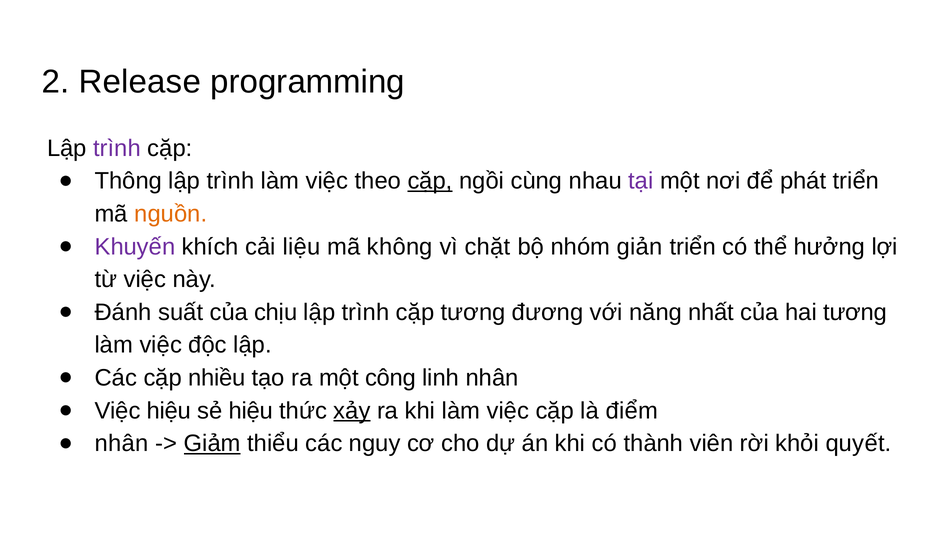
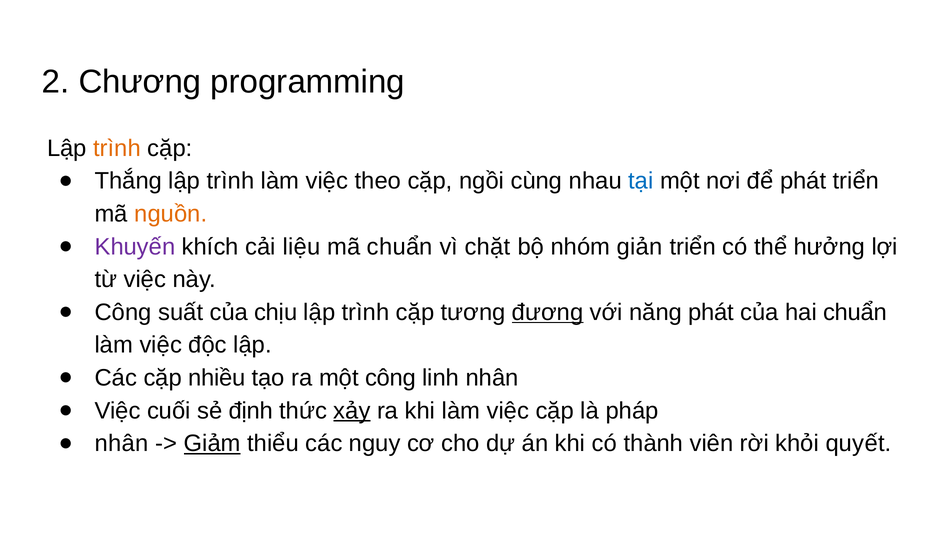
Release: Release -> Chương
trình at (117, 148) colour: purple -> orange
Thông: Thông -> Thắng
cặp at (430, 181) underline: present -> none
tại colour: purple -> blue
mã không: không -> chuẩn
Đánh at (123, 313): Đánh -> Công
đương underline: none -> present
năng nhất: nhất -> phát
hai tương: tương -> chuẩn
Việc hiệu: hiệu -> cuối
sẻ hiệu: hiệu -> định
điểm: điểm -> pháp
